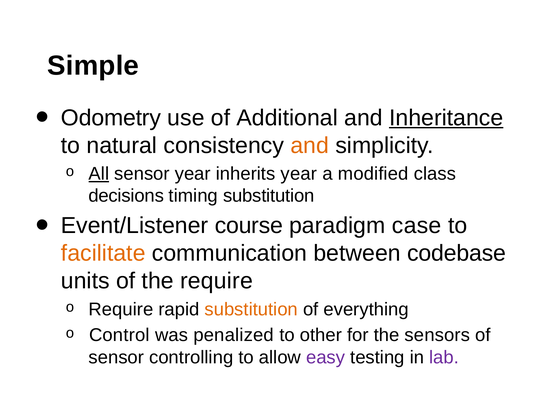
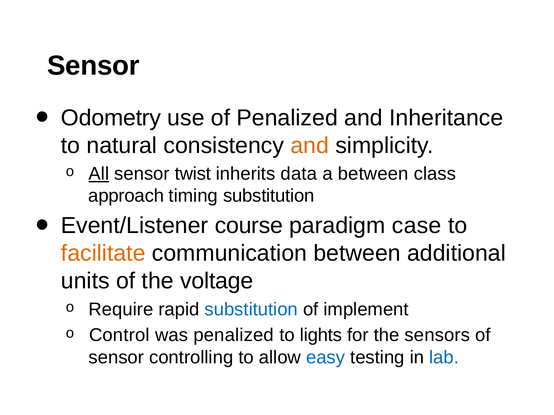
Simple at (93, 66): Simple -> Sensor
of Additional: Additional -> Penalized
Inheritance underline: present -> none
sensor year: year -> twist
inherits year: year -> data
a modified: modified -> between
decisions: decisions -> approach
codebase: codebase -> additional
the require: require -> voltage
substitution at (251, 310) colour: orange -> blue
everything: everything -> implement
other: other -> lights
easy colour: purple -> blue
lab colour: purple -> blue
